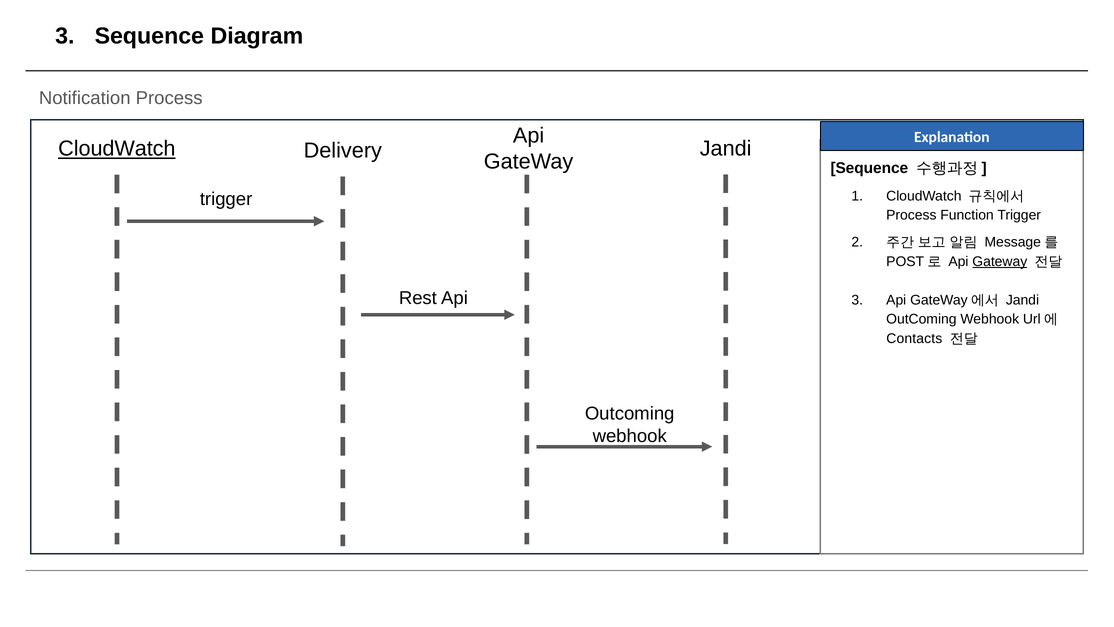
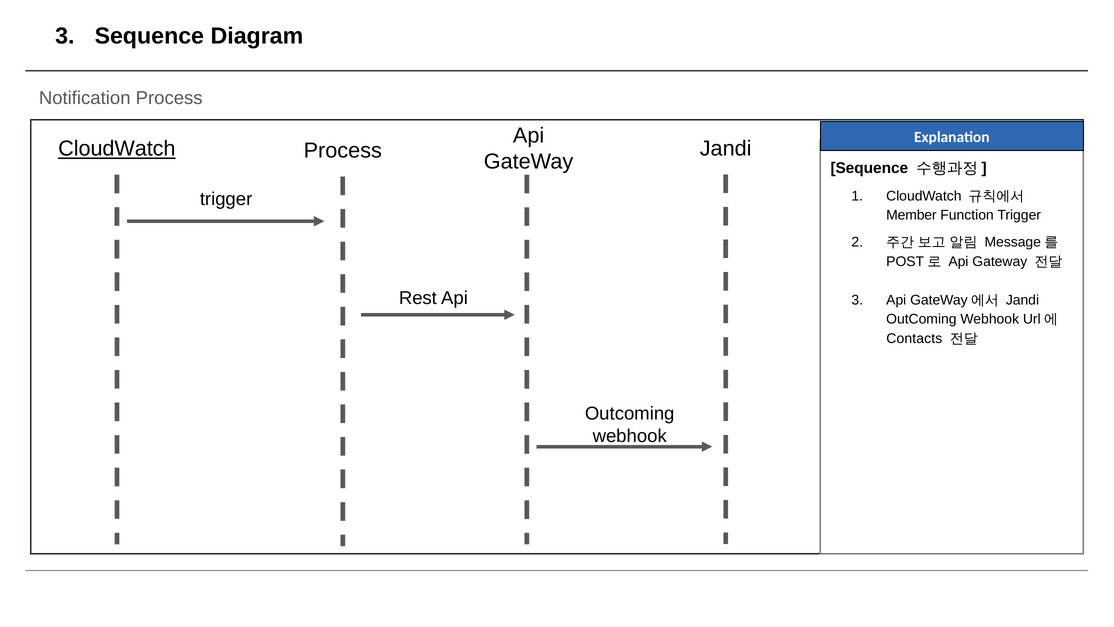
Delivery at (343, 151): Delivery -> Process
Process at (911, 215): Process -> Member
Gateway at (1000, 261) underline: present -> none
